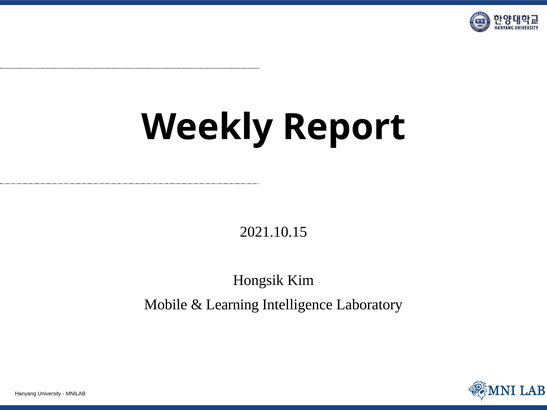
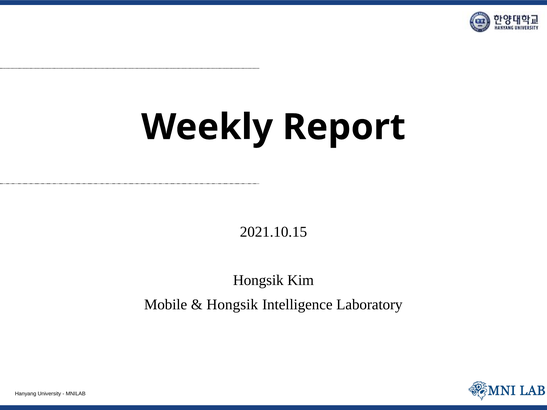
Learning at (232, 305): Learning -> Hongsik
